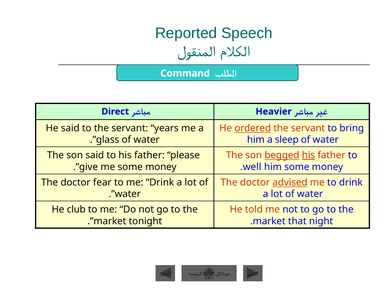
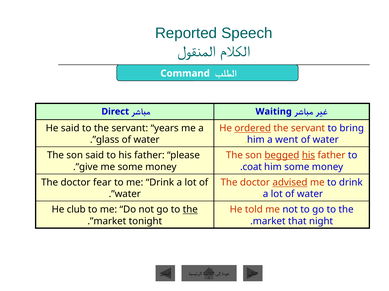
Heavier: Heavier -> Waiting
sleep: sleep -> went
well: well -> coat
the at (190, 210) underline: none -> present
